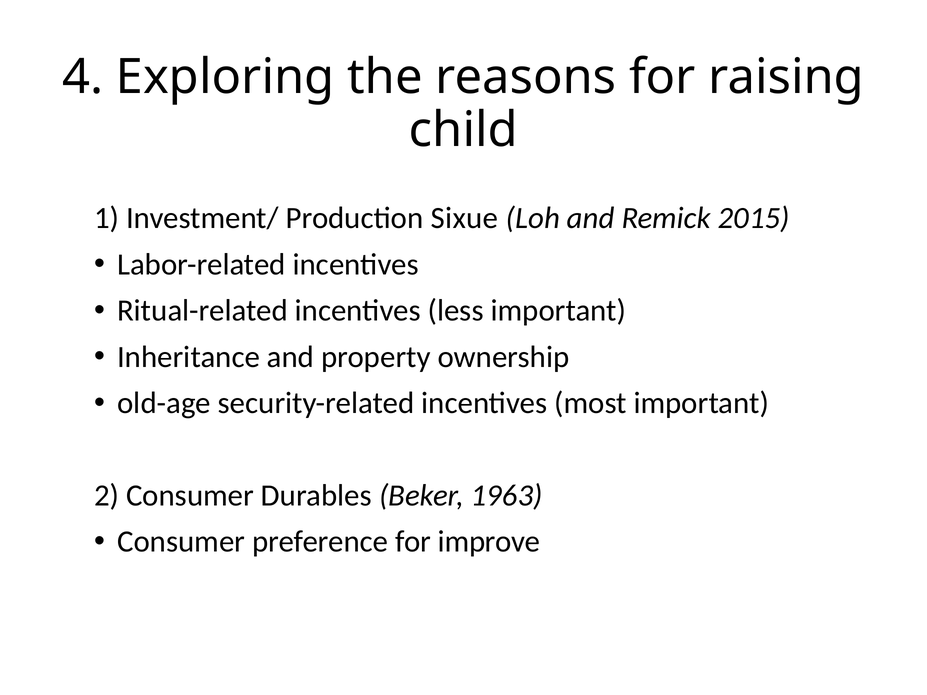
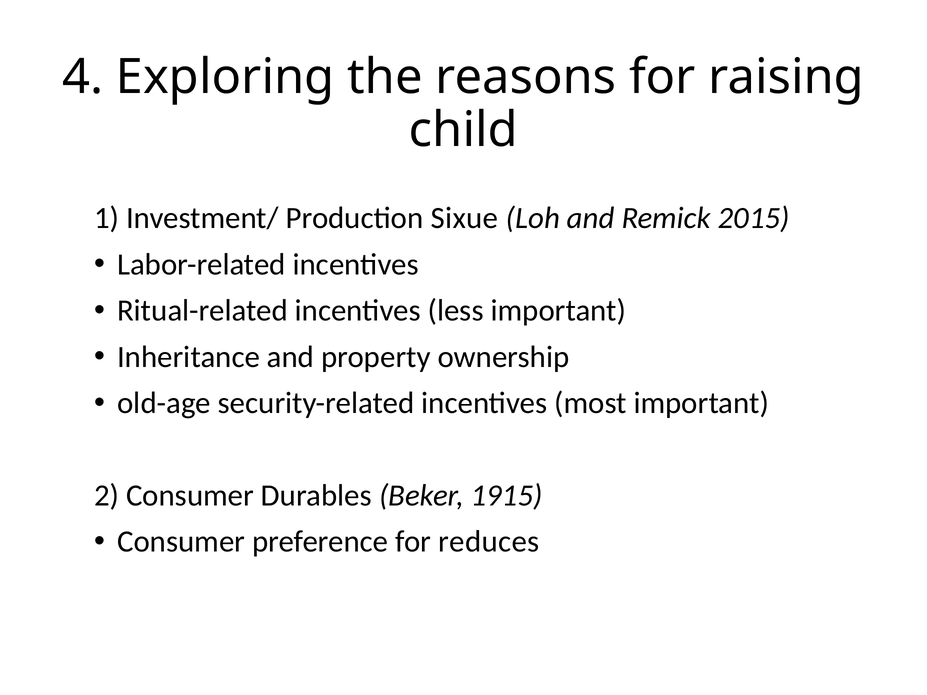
1963: 1963 -> 1915
improve: improve -> reduces
